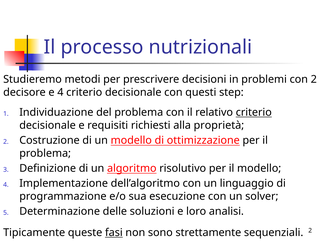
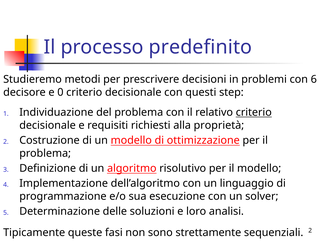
nutrizionali: nutrizionali -> predefinito
con 2: 2 -> 6
e 4: 4 -> 0
fasi underline: present -> none
